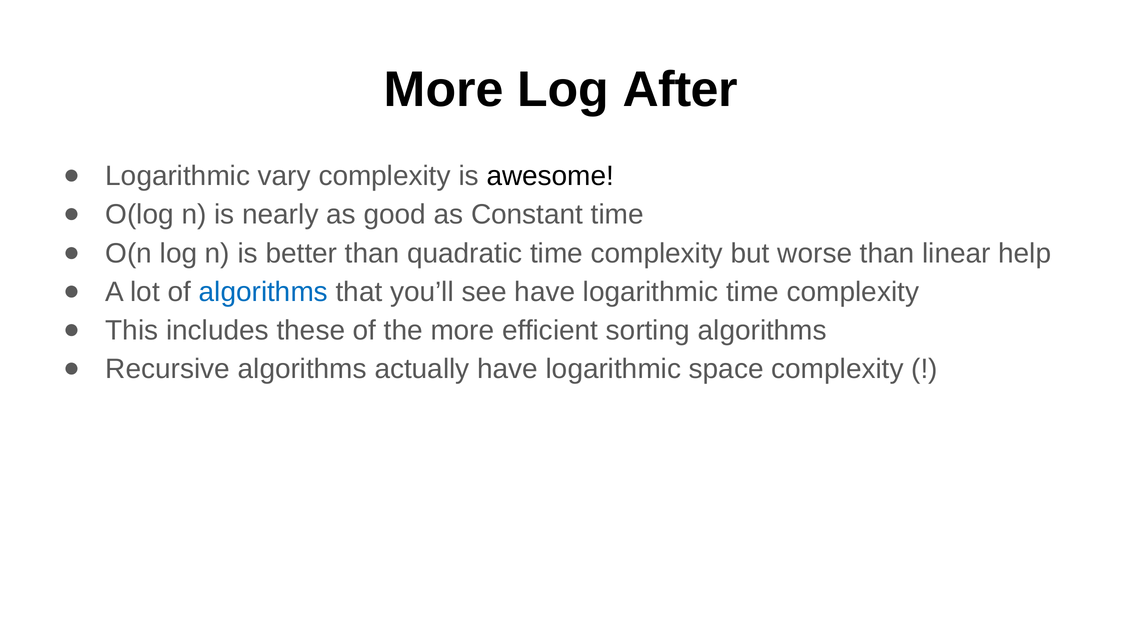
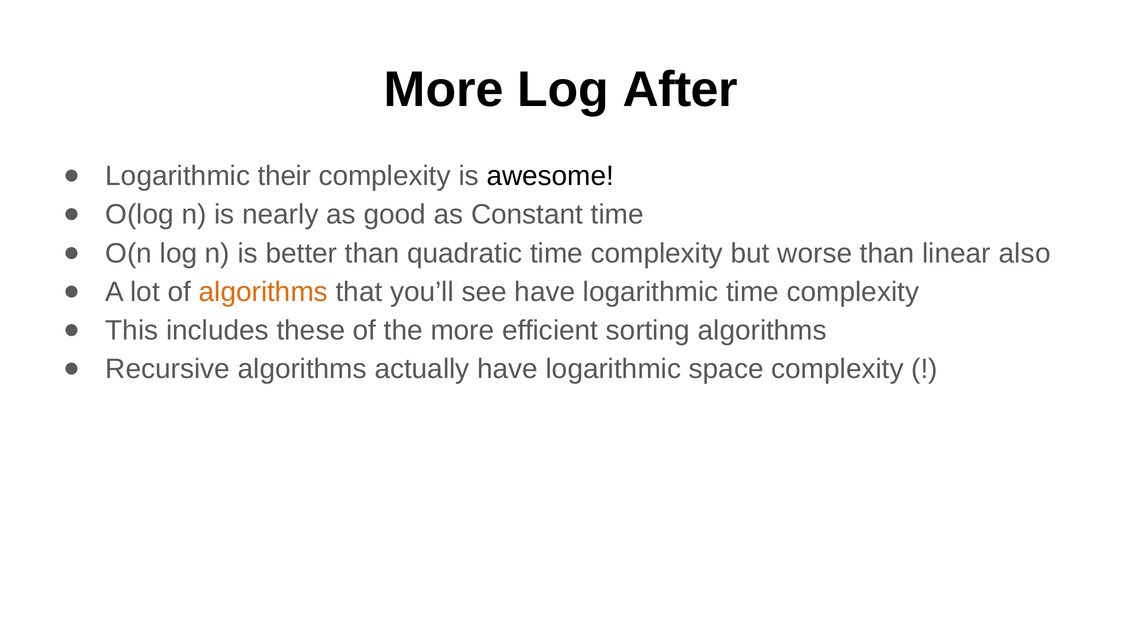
vary: vary -> their
help: help -> also
algorithms at (263, 292) colour: blue -> orange
